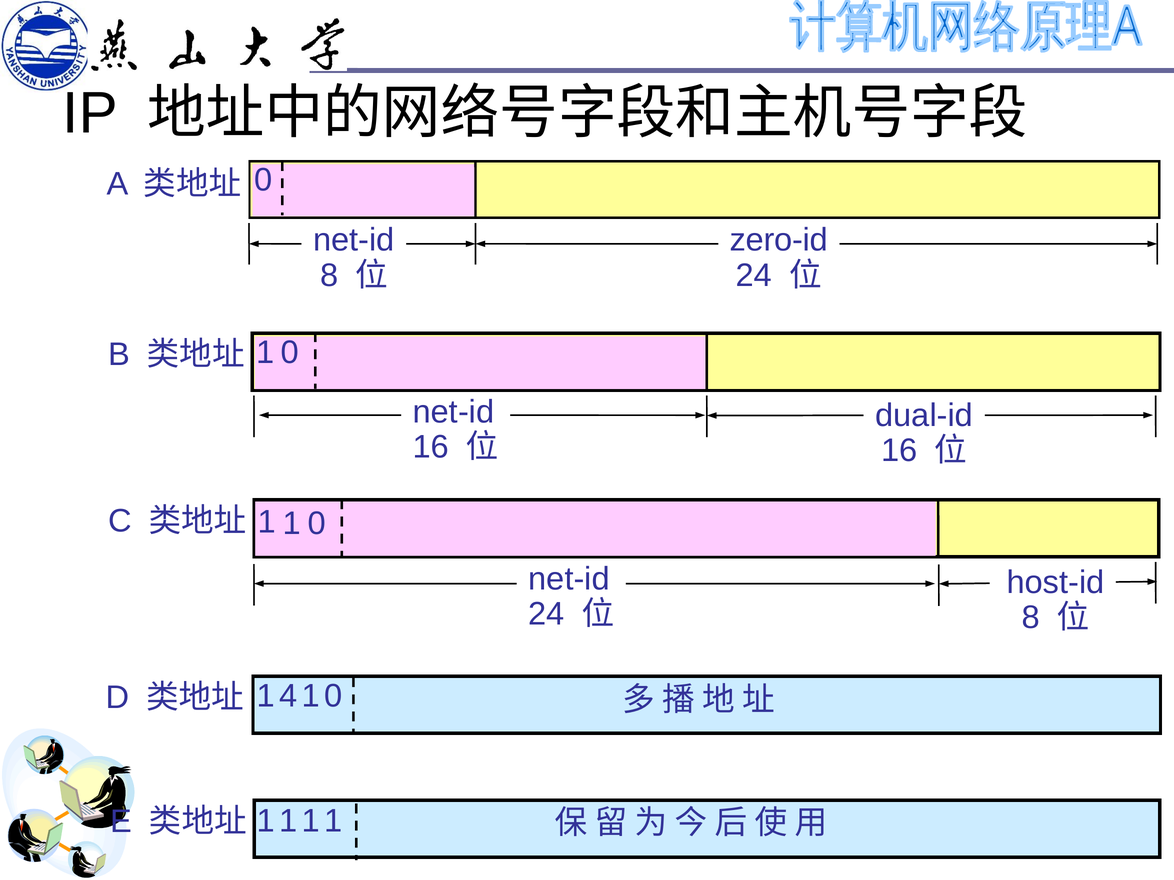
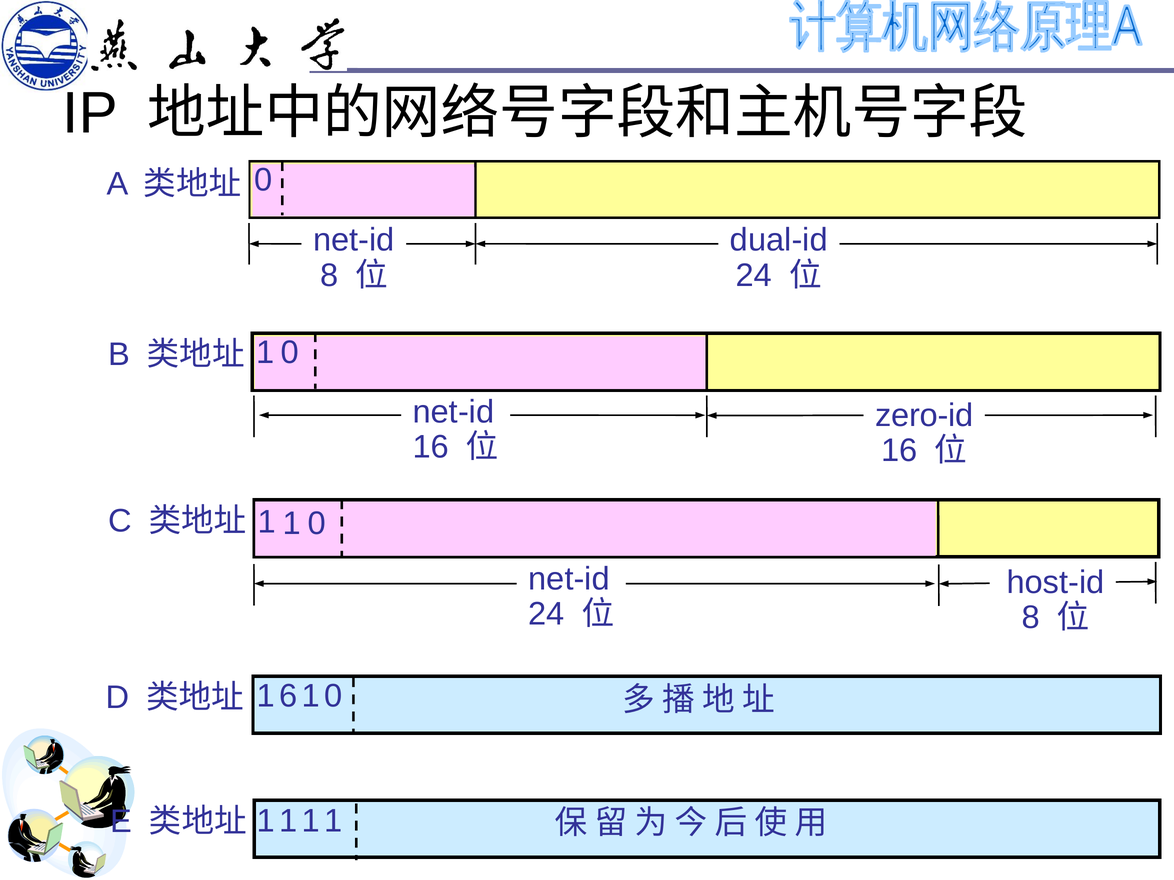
zero-id: zero-id -> dual-id
dual-id: dual-id -> zero-id
4: 4 -> 6
